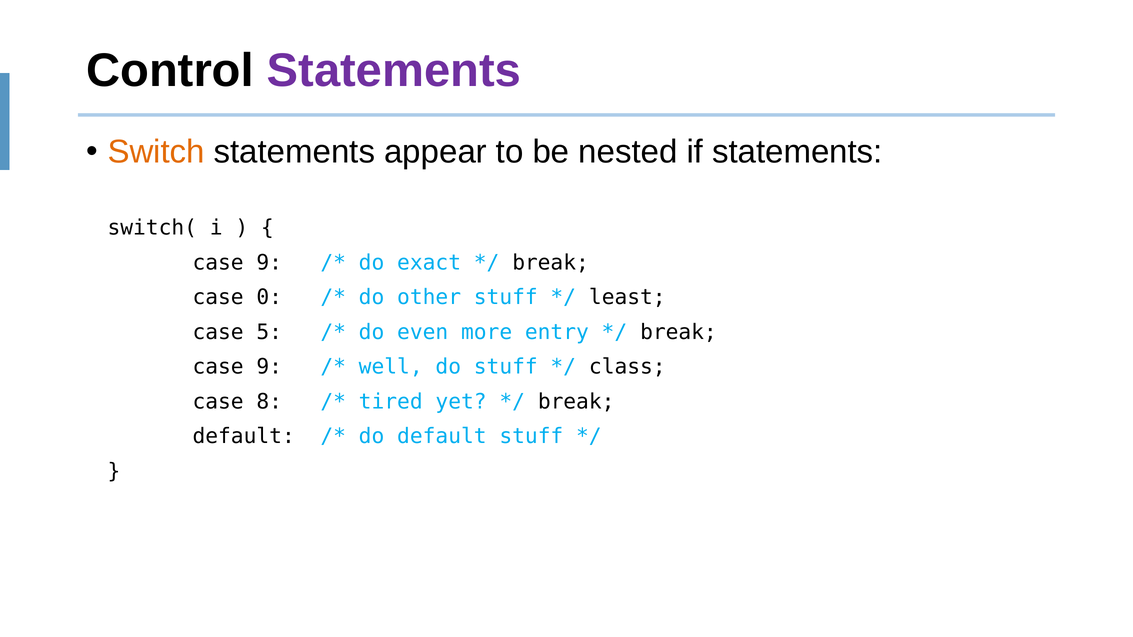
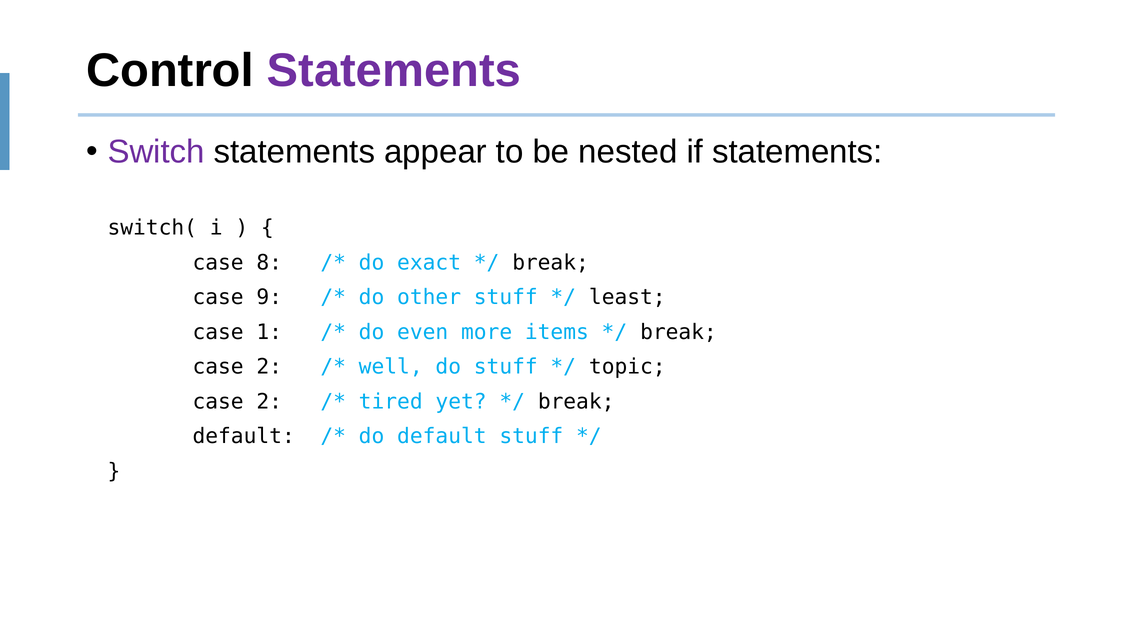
Switch colour: orange -> purple
9 at (269, 263): 9 -> 8
0: 0 -> 9
5: 5 -> 1
entry: entry -> items
9 at (269, 367): 9 -> 2
class: class -> topic
8 at (269, 402): 8 -> 2
